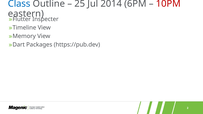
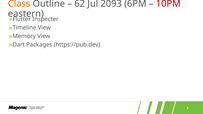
Class colour: blue -> orange
25: 25 -> 62
2014: 2014 -> 2093
